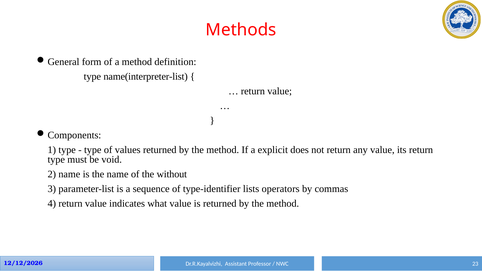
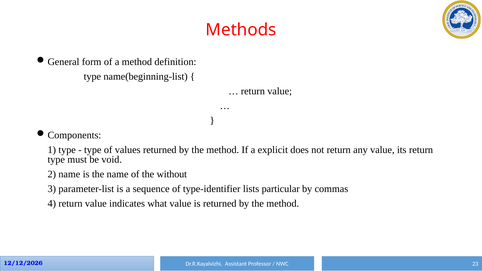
name(interpreter-list: name(interpreter-list -> name(beginning-list
operators: operators -> particular
